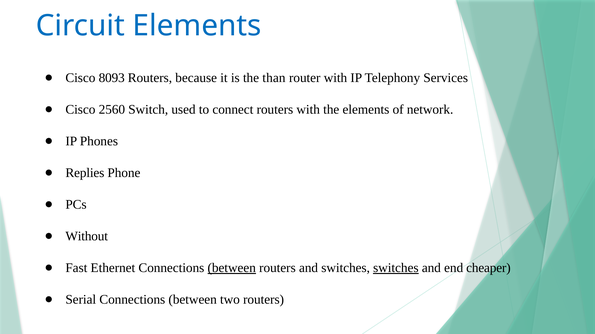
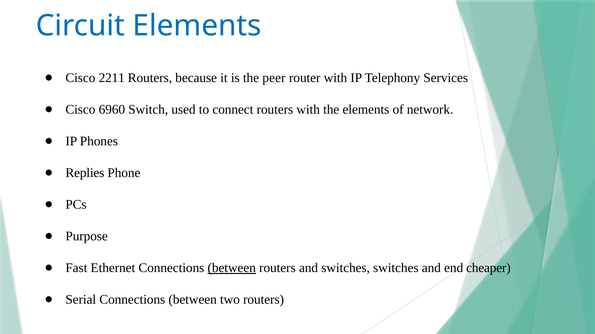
8093: 8093 -> 2211
than: than -> peer
2560: 2560 -> 6960
Without: Without -> Purpose
switches at (396, 268) underline: present -> none
